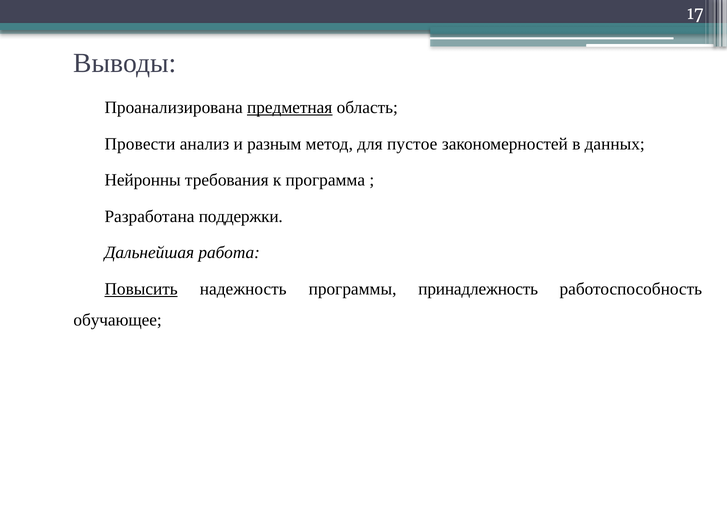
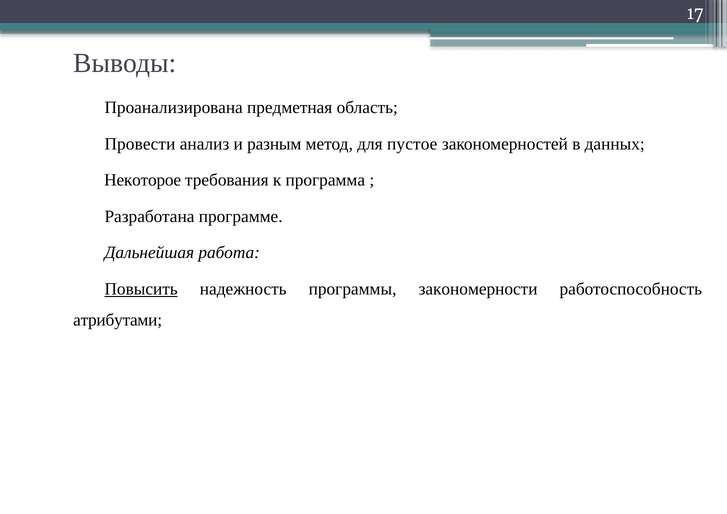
предметная underline: present -> none
Нейронны: Нейронны -> Некоторое
поддержки: поддержки -> программе
принадлежность: принадлежность -> закономерности
обучающее: обучающее -> атрибутами
